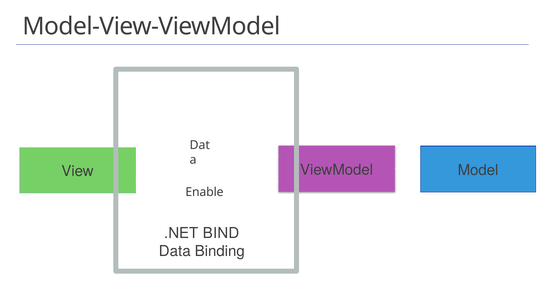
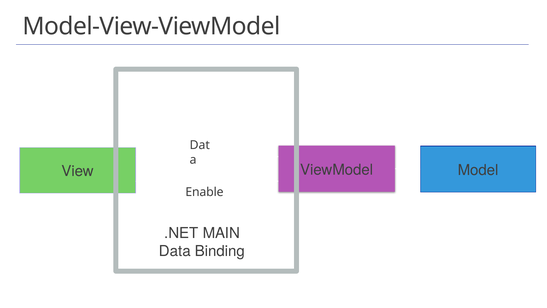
BIND: BIND -> MAIN
